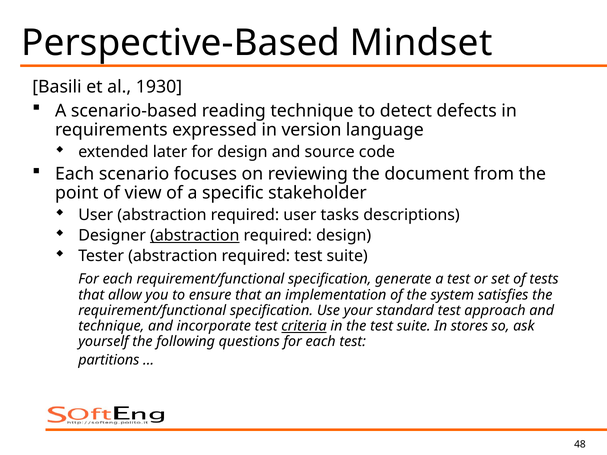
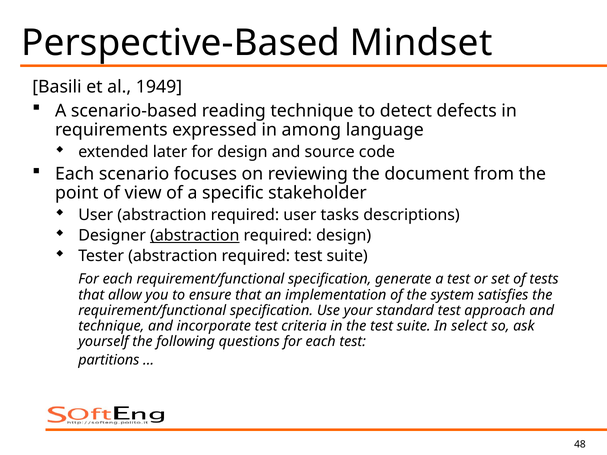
1930: 1930 -> 1949
version: version -> among
criteria underline: present -> none
stores: stores -> select
